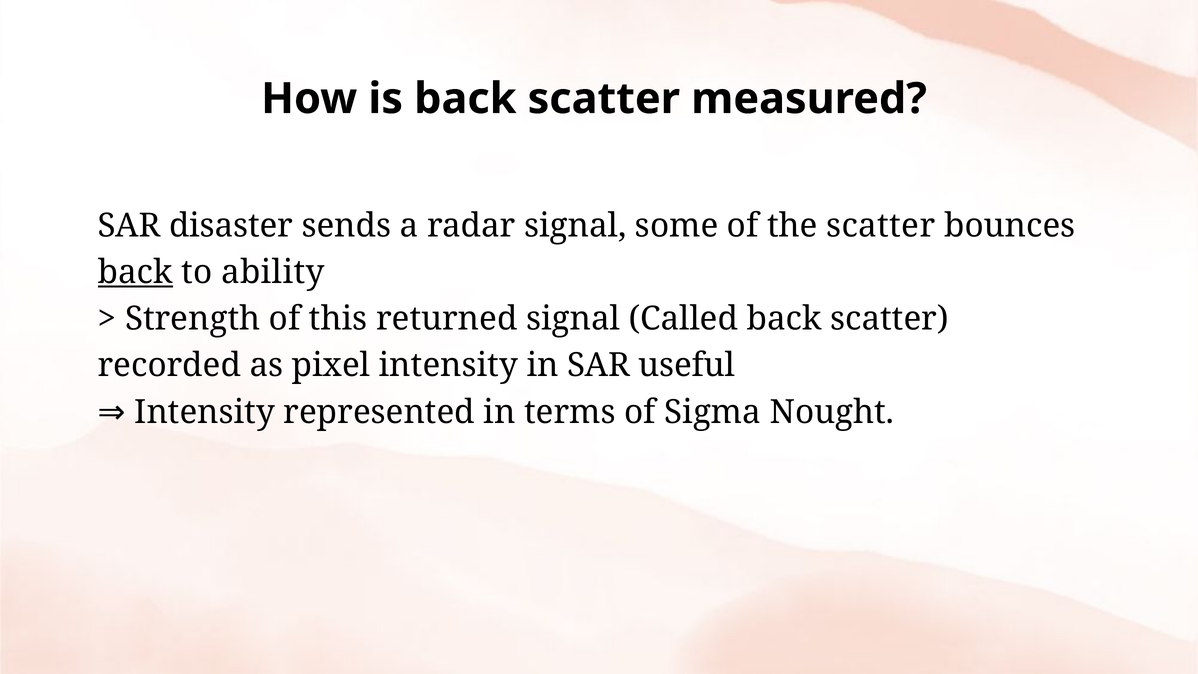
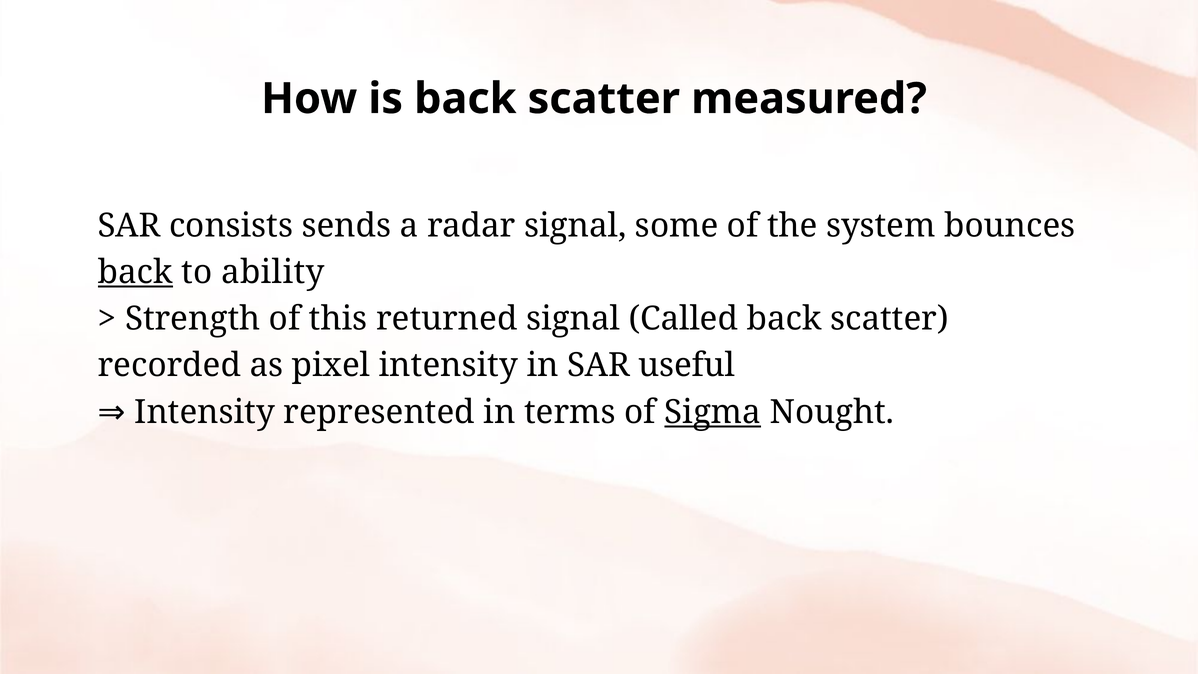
disaster: disaster -> consists
the scatter: scatter -> system
Sigma underline: none -> present
